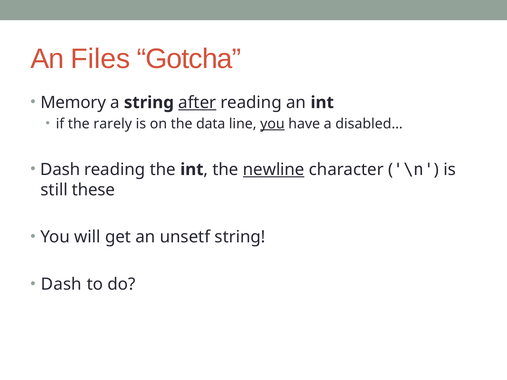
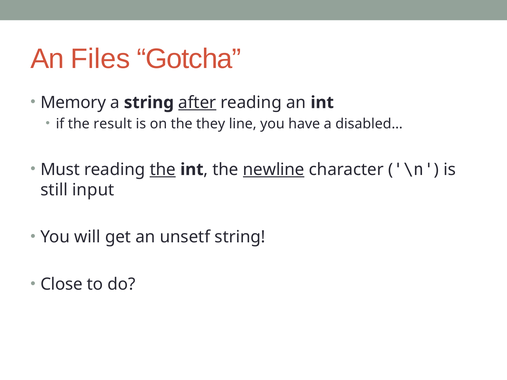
rarely: rarely -> result
data: data -> they
you at (272, 124) underline: present -> none
Dash at (60, 170): Dash -> Must
the at (163, 170) underline: none -> present
these: these -> input
Dash at (61, 285): Dash -> Close
